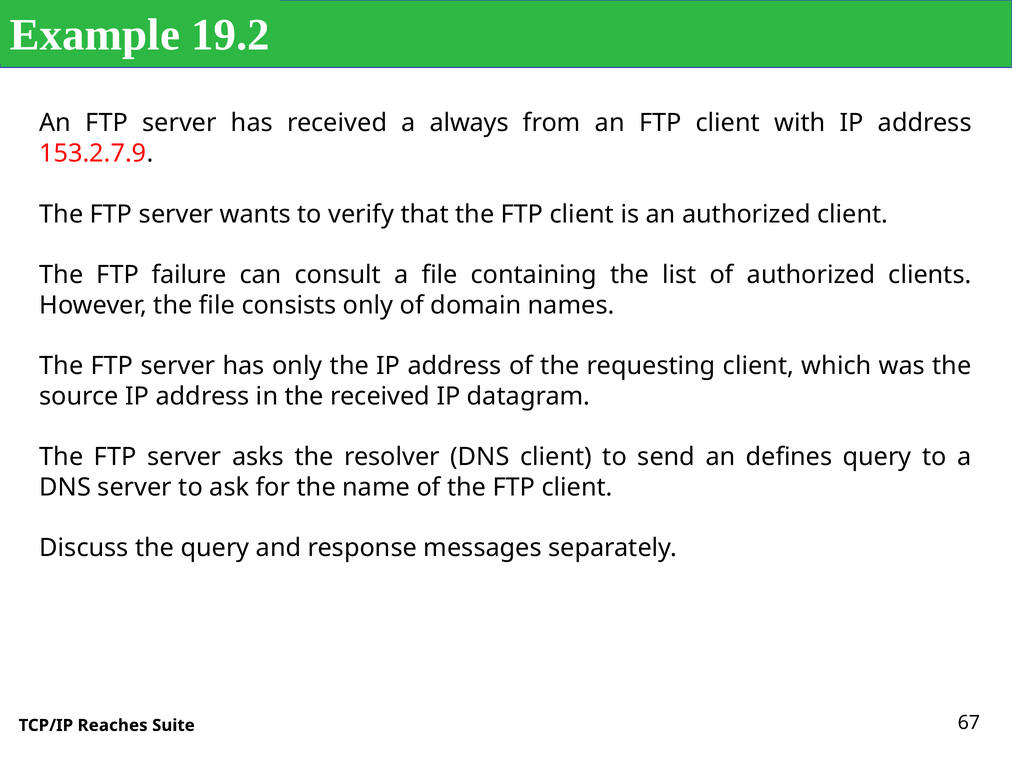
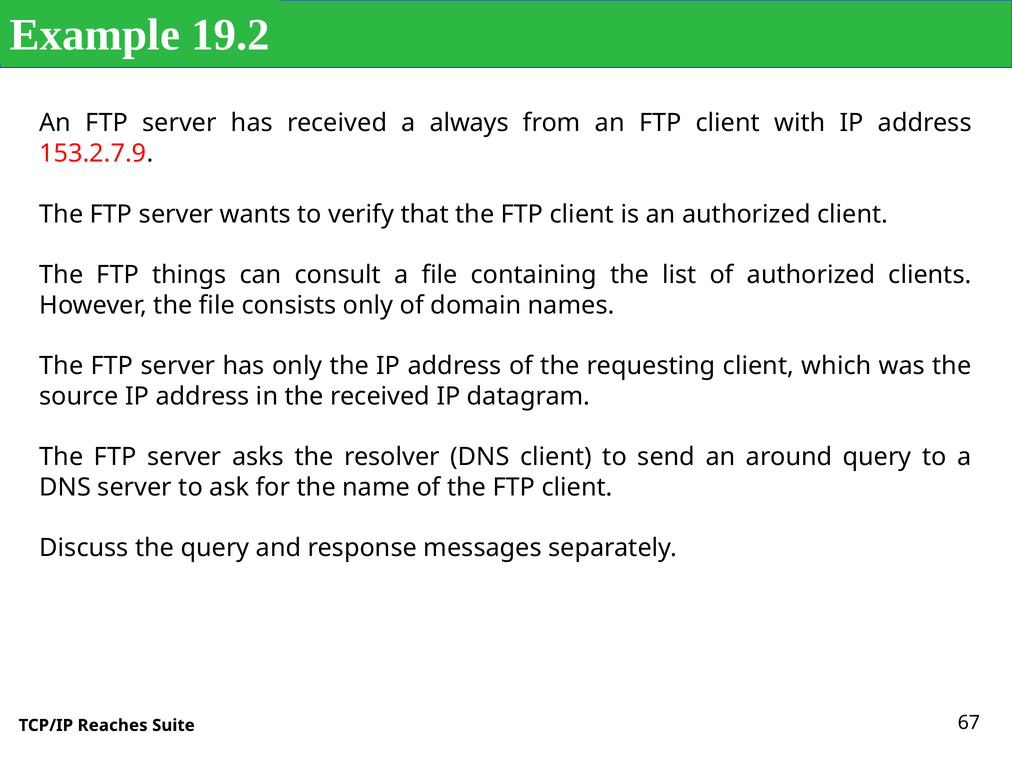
failure: failure -> things
defines: defines -> around
